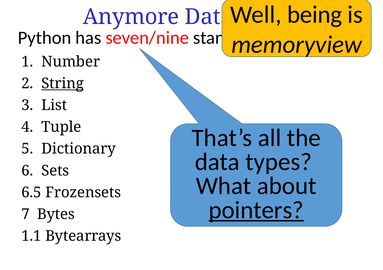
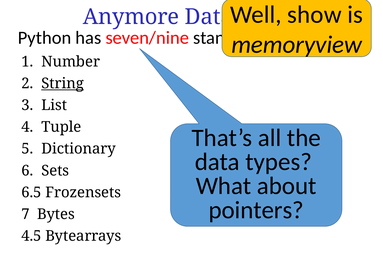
being: being -> show
pointers underline: present -> none
1.1: 1.1 -> 4.5
